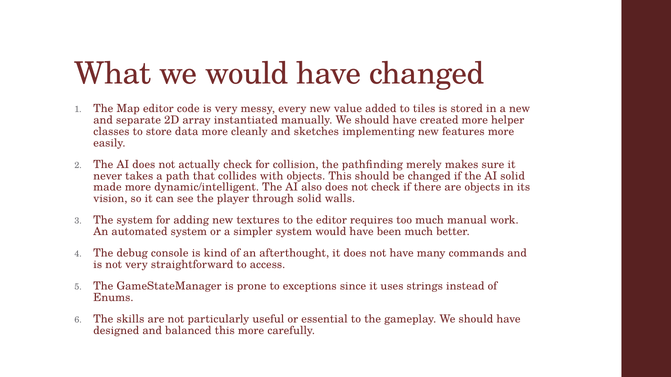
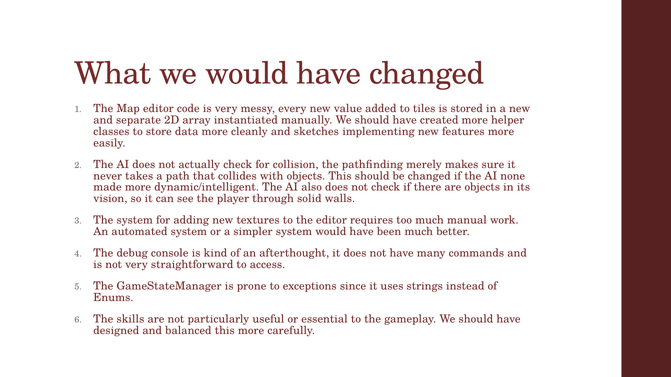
AI solid: solid -> none
